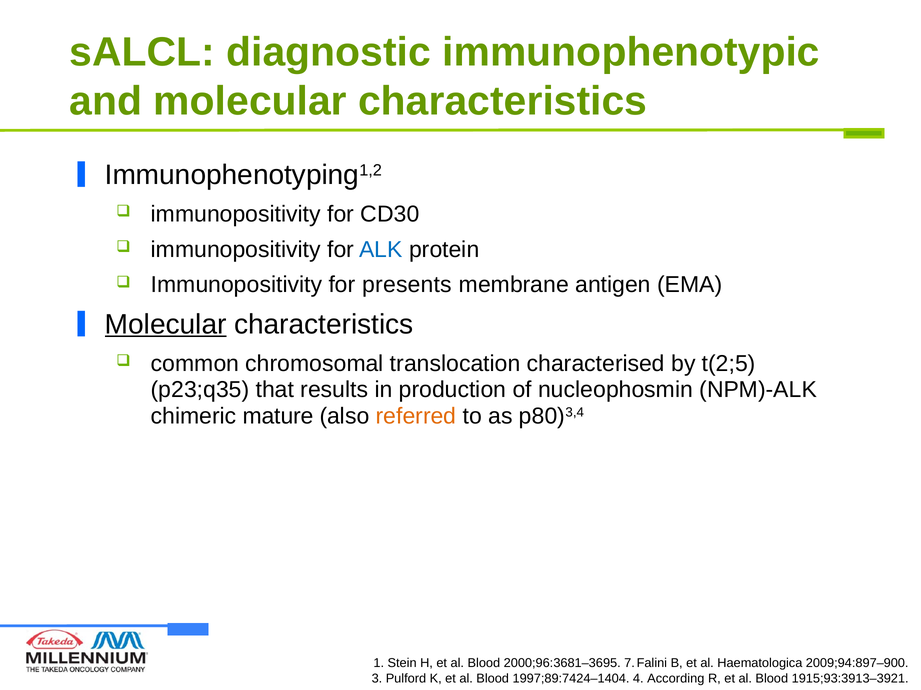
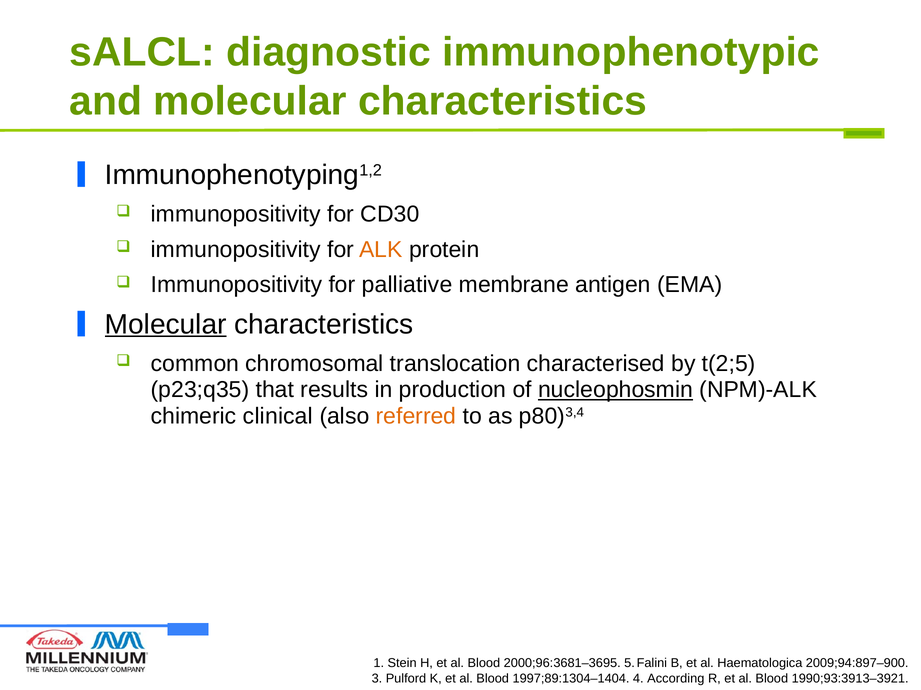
ALK colour: blue -> orange
presents: presents -> palliative
nucleophosmin underline: none -> present
mature: mature -> clinical
7: 7 -> 5
1997;89:7424–1404: 1997;89:7424–1404 -> 1997;89:1304–1404
1915;93:3913–3921: 1915;93:3913–3921 -> 1990;93:3913–3921
